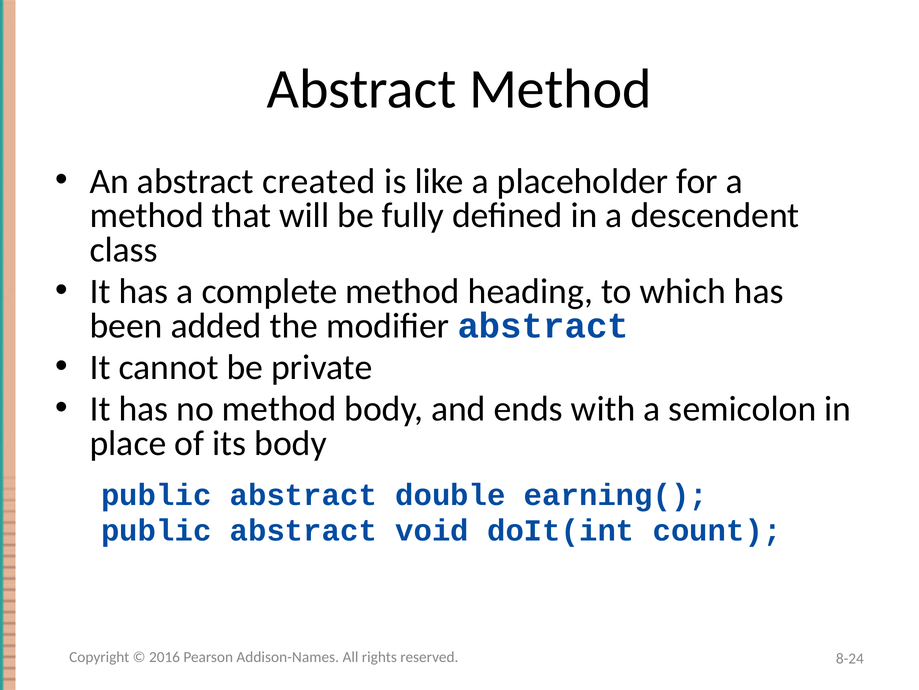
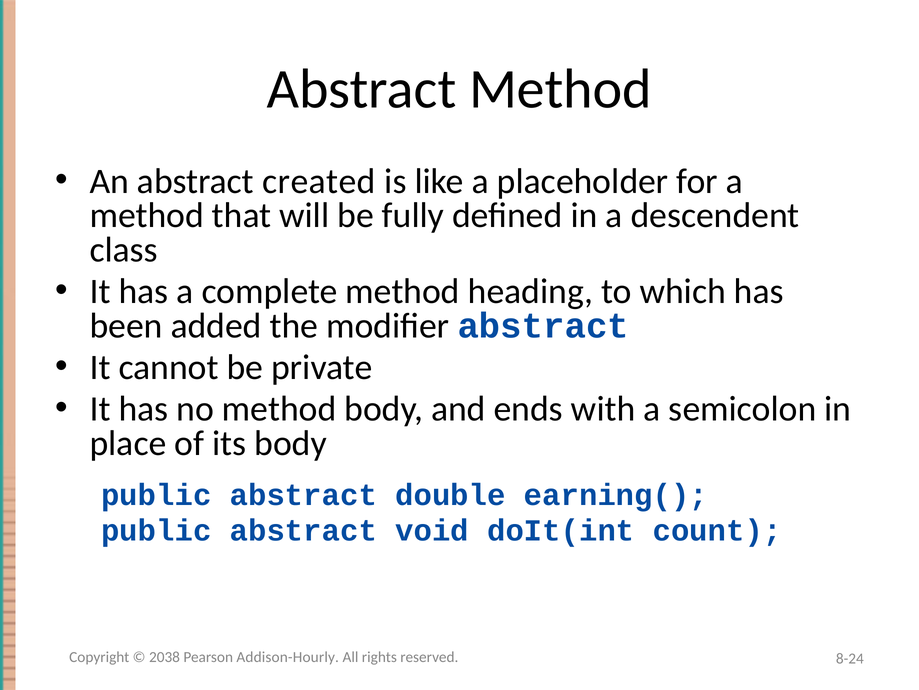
2016: 2016 -> 2038
Addison-Names: Addison-Names -> Addison-Hourly
